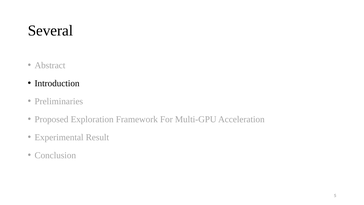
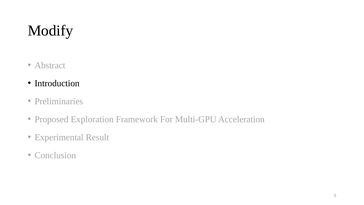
Several: Several -> Modify
